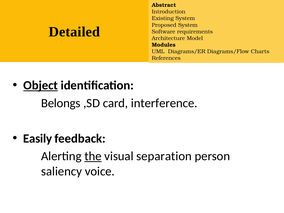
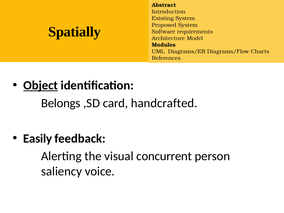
Detailed: Detailed -> Spatially
interference: interference -> handcrafted
the underline: present -> none
separation: separation -> concurrent
